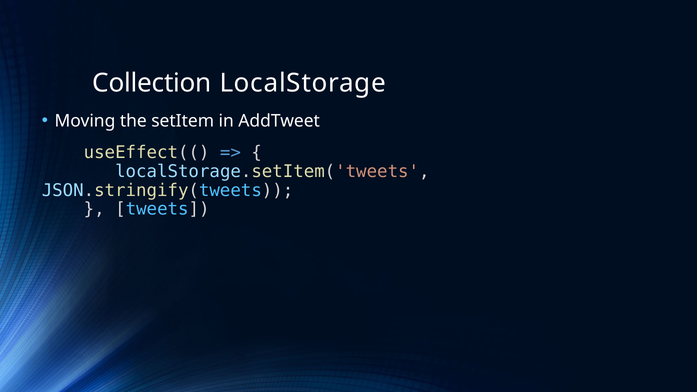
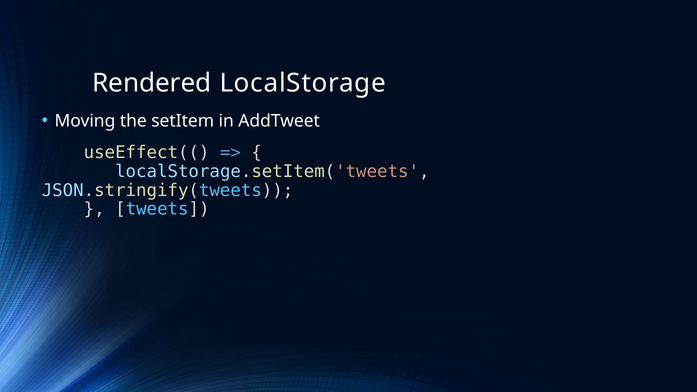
Collection: Collection -> Rendered
